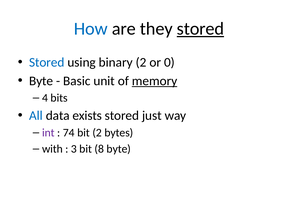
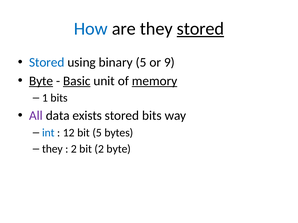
binary 2: 2 -> 5
0: 0 -> 9
Byte at (41, 81) underline: none -> present
Basic underline: none -> present
4: 4 -> 1
All colour: blue -> purple
stored just: just -> bits
int colour: purple -> blue
74: 74 -> 12
bit 2: 2 -> 5
with at (52, 149): with -> they
3 at (74, 149): 3 -> 2
bit 8: 8 -> 2
